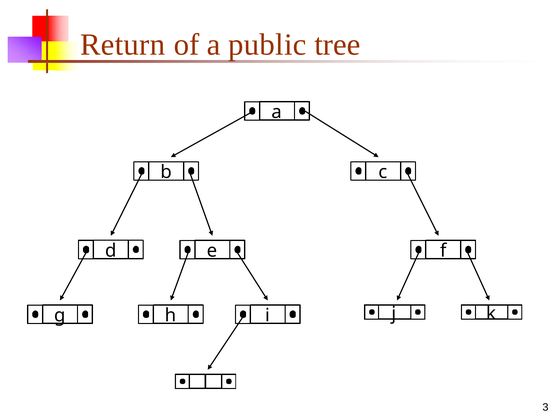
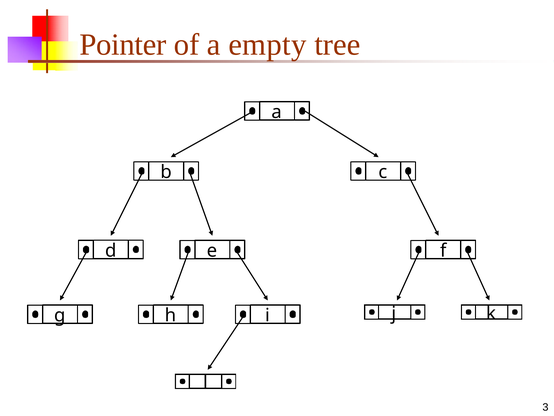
Return: Return -> Pointer
public: public -> empty
